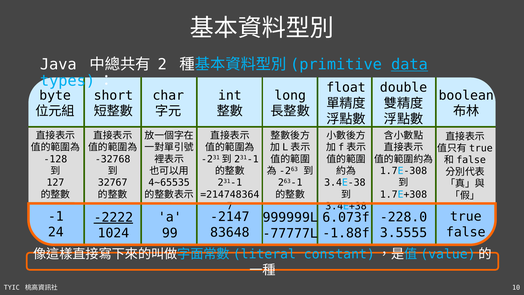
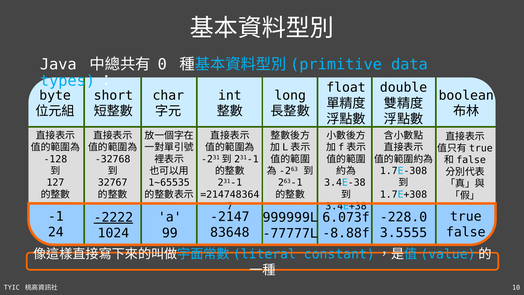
2: 2 -> 0
data underline: present -> none
4~65535: 4~65535 -> 1~65535
-1.88f: -1.88f -> -8.88f
